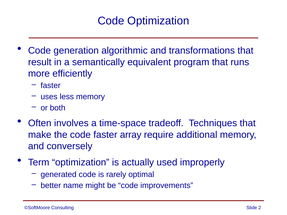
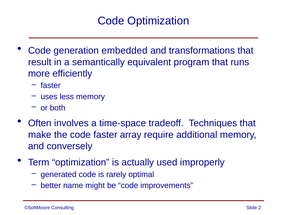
algorithmic: algorithmic -> embedded
